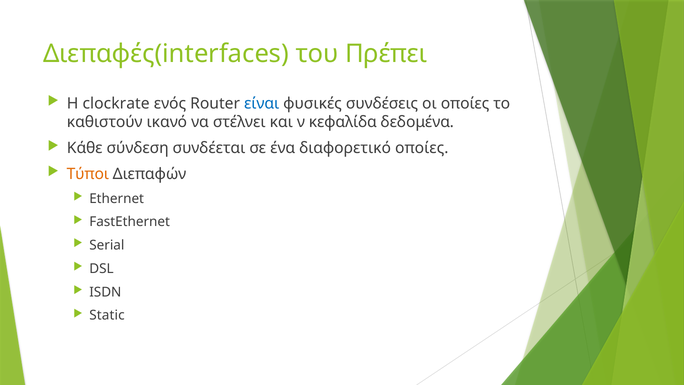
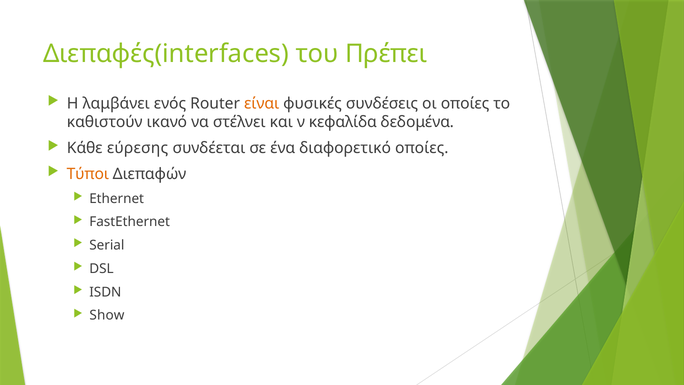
clockrate: clockrate -> λαμβάνει
είναι colour: blue -> orange
σύνδεση: σύνδεση -> εύρεσης
Static: Static -> Show
